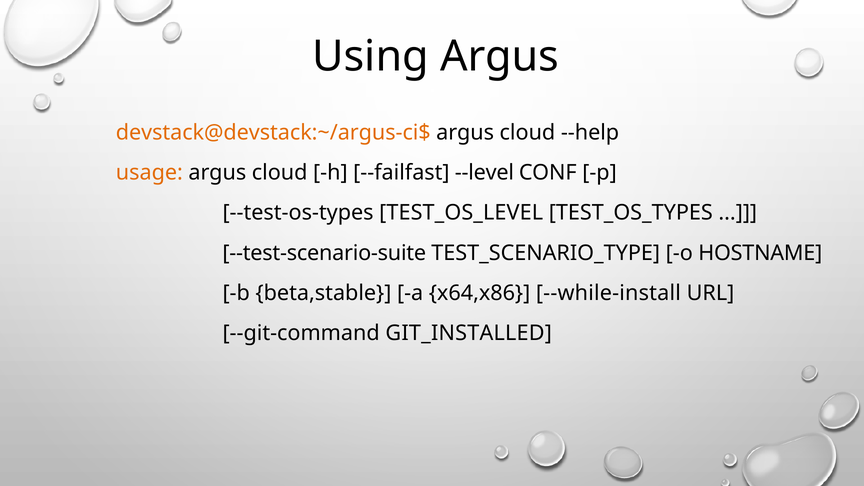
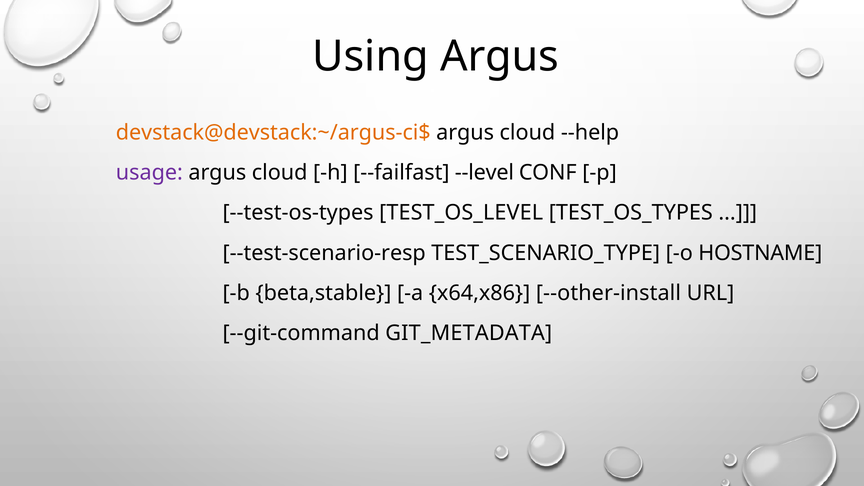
usage colour: orange -> purple
--test-scenario-suite: --test-scenario-suite -> --test-scenario-resp
--while-install: --while-install -> --other-install
GIT_INSTALLED: GIT_INSTALLED -> GIT_METADATA
